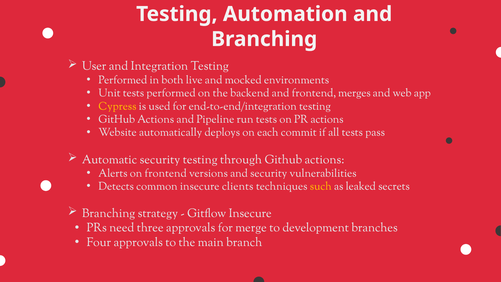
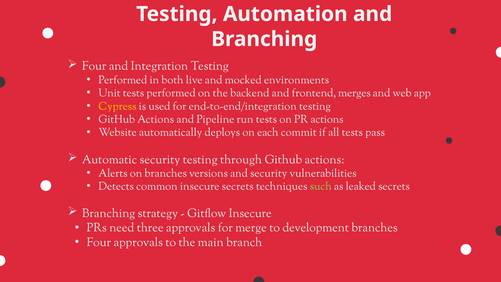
User at (94, 66): User -> Four
on frontend: frontend -> branches
insecure clients: clients -> secrets
such colour: yellow -> light green
